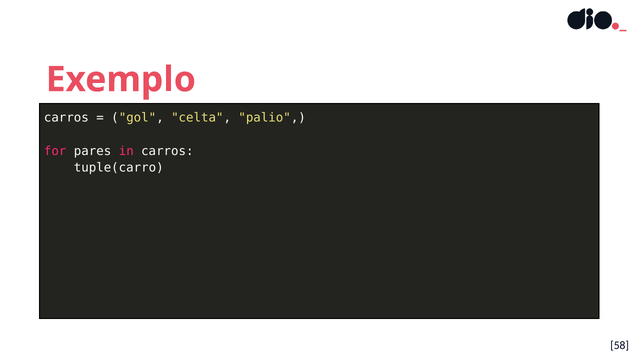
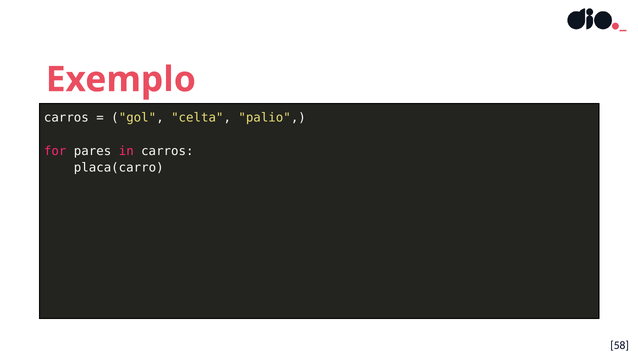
tuple(carro: tuple(carro -> placa(carro
